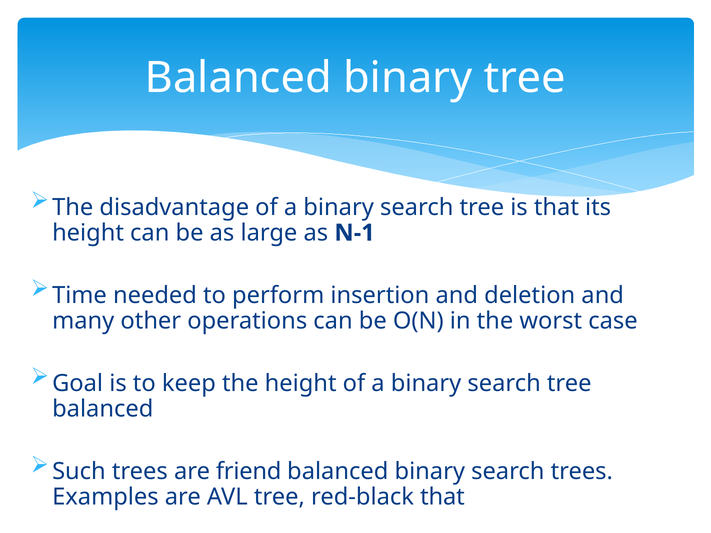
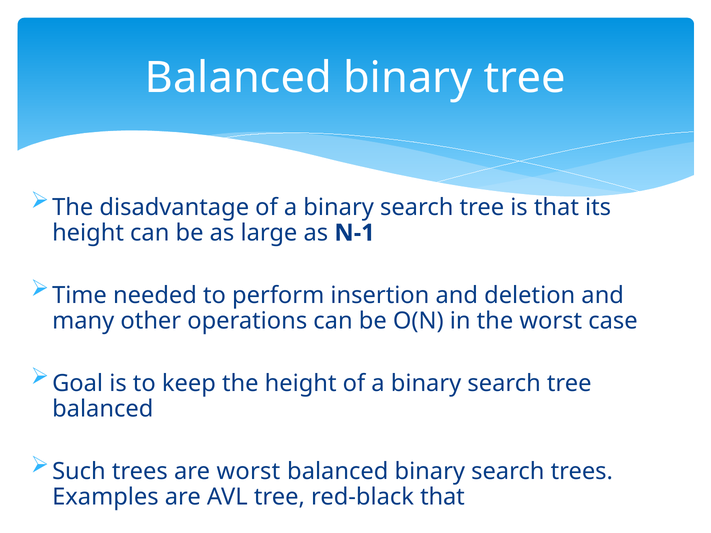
are friend: friend -> worst
